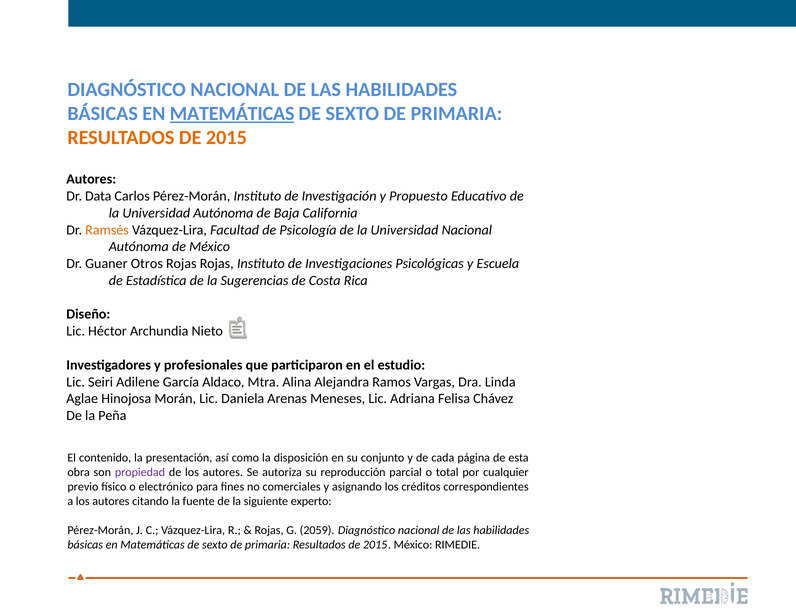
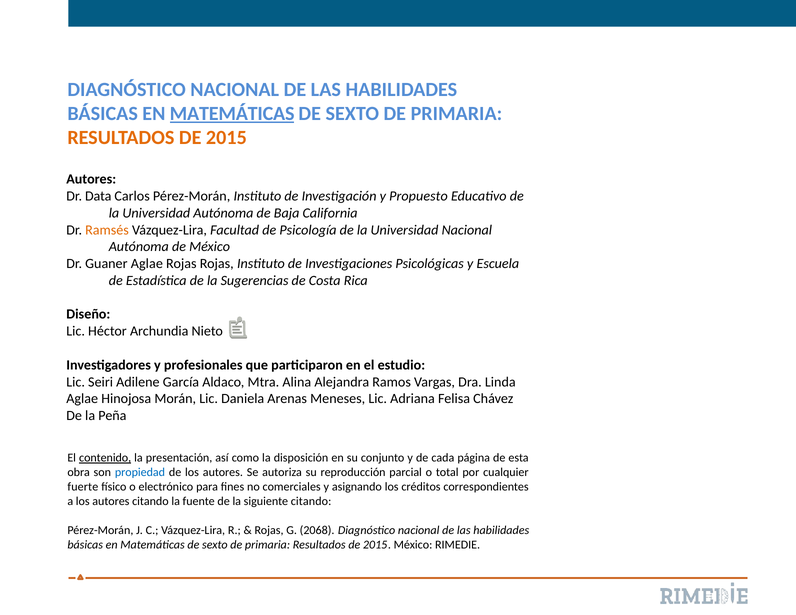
Guaner Otros: Otros -> Aglae
contenido underline: none -> present
propiedad colour: purple -> blue
previo: previo -> fuerte
siguiente experto: experto -> citando
2059: 2059 -> 2068
